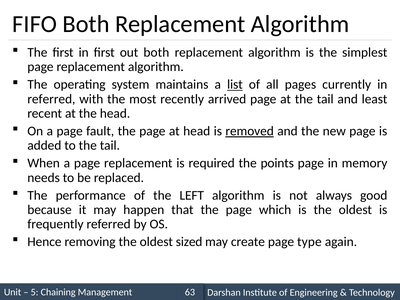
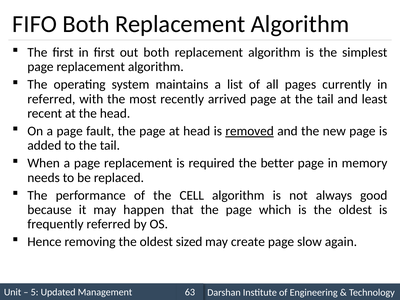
list underline: present -> none
points: points -> better
LEFT: LEFT -> CELL
type: type -> slow
Chaining: Chaining -> Updated
